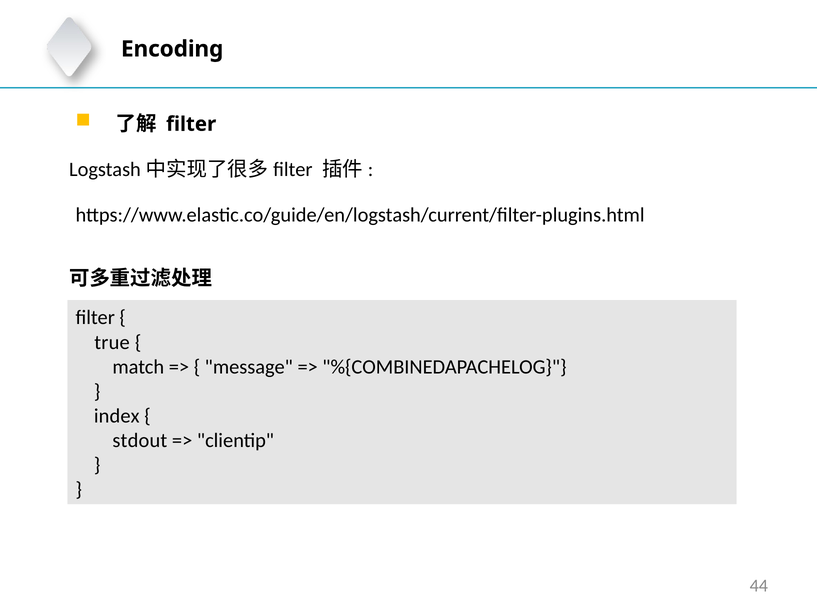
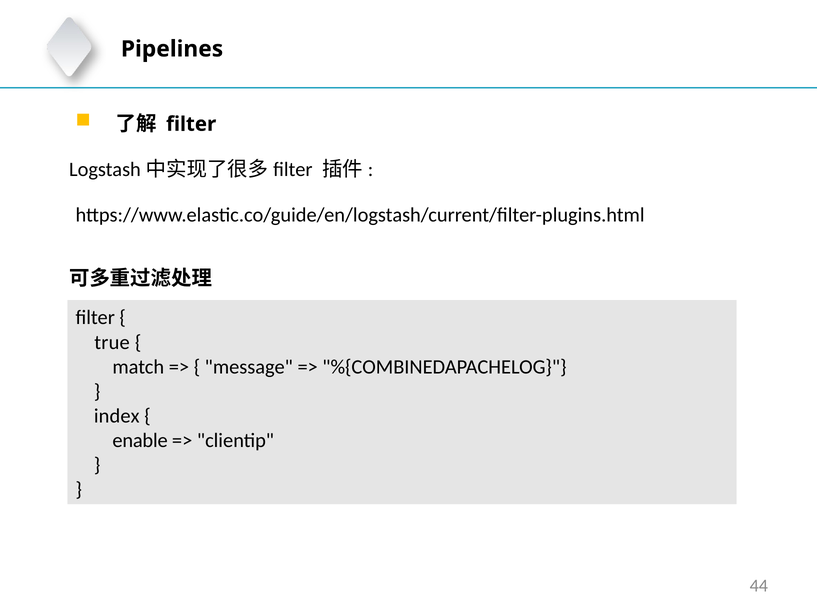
Encoding: Encoding -> Pipelines
stdout: stdout -> enable
